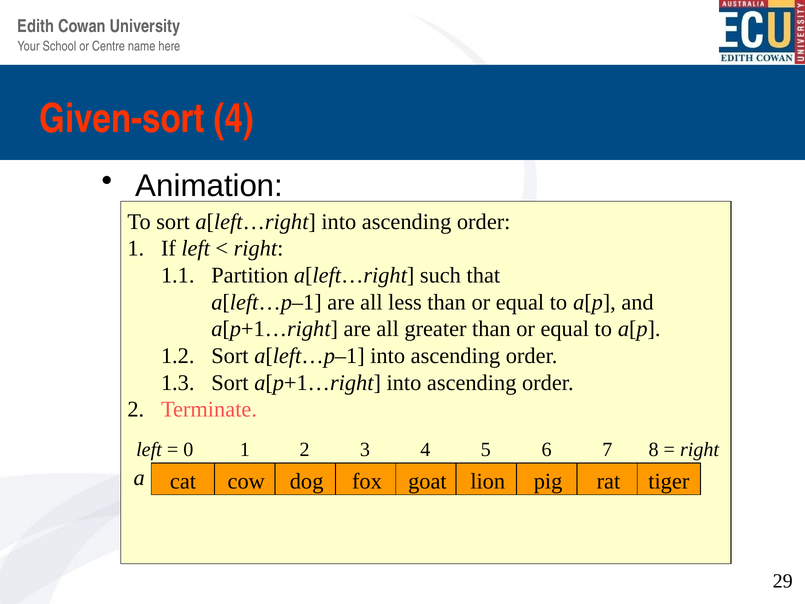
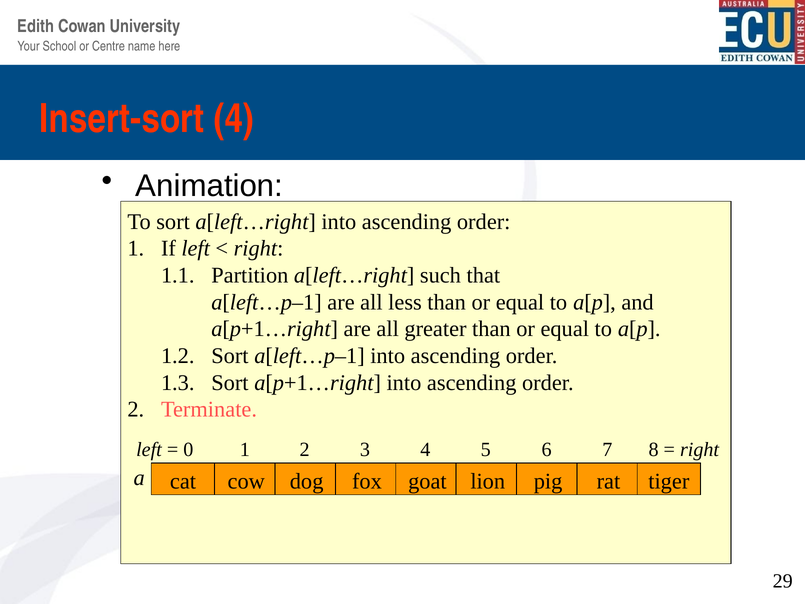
Given-sort: Given-sort -> Insert-sort
